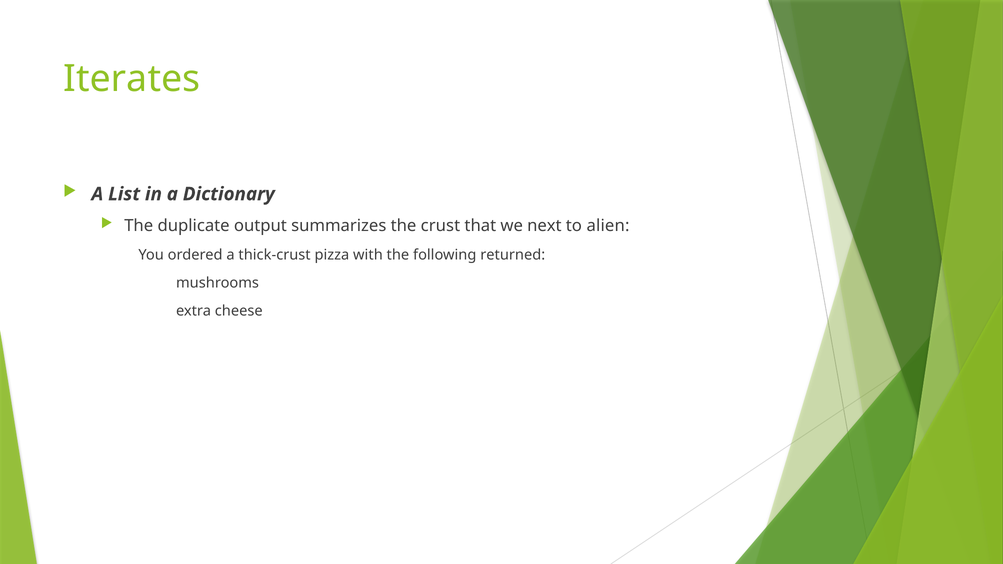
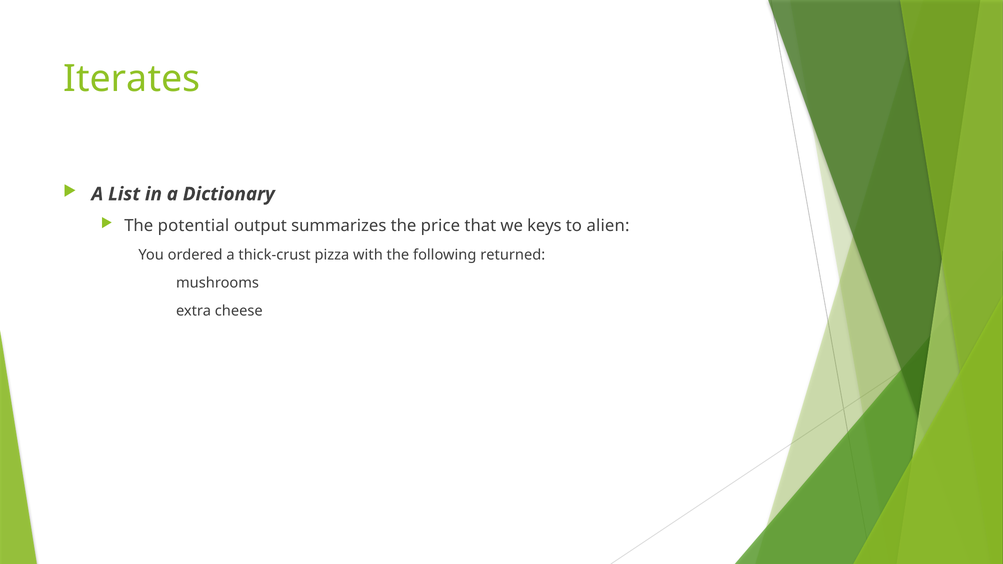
duplicate: duplicate -> potential
crust: crust -> price
next: next -> keys
